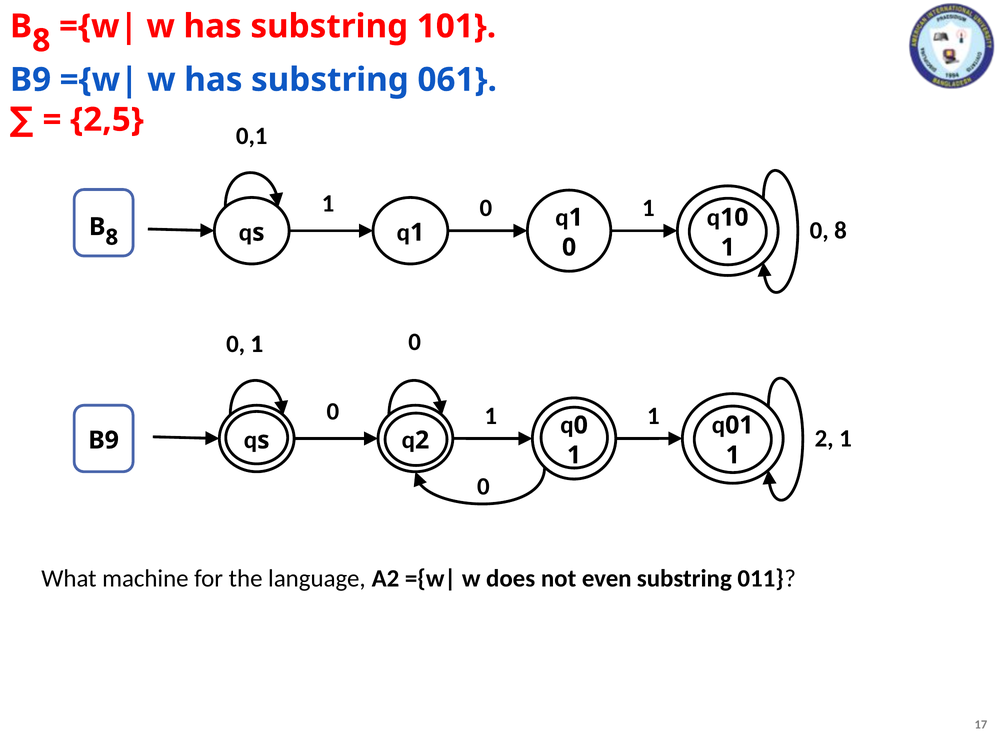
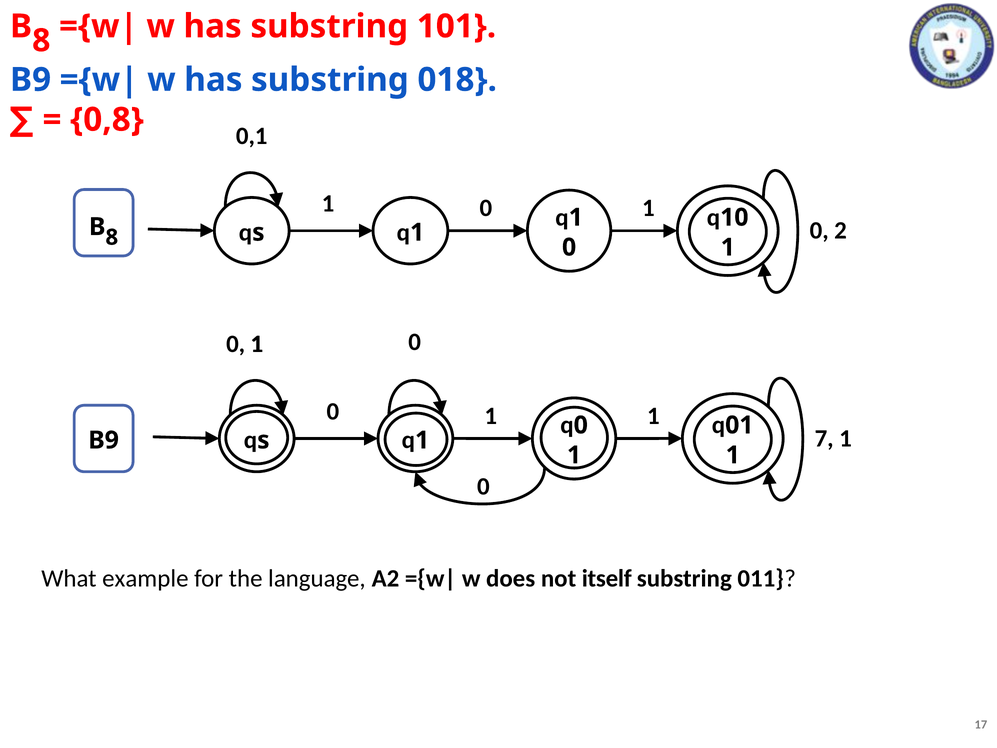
061: 061 -> 018
2,5: 2,5 -> 0,8
0 8: 8 -> 2
2 at (824, 438): 2 -> 7
2 at (422, 440): 2 -> 1
machine: machine -> example
even: even -> itself
